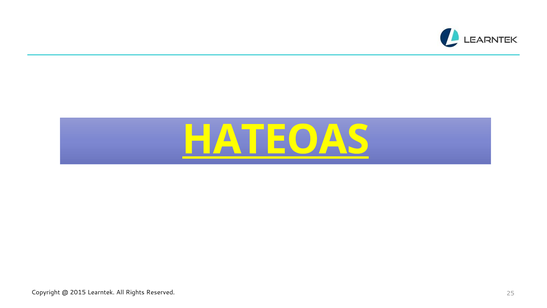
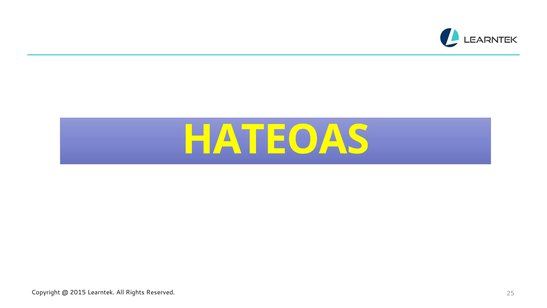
HATEOAS underline: present -> none
